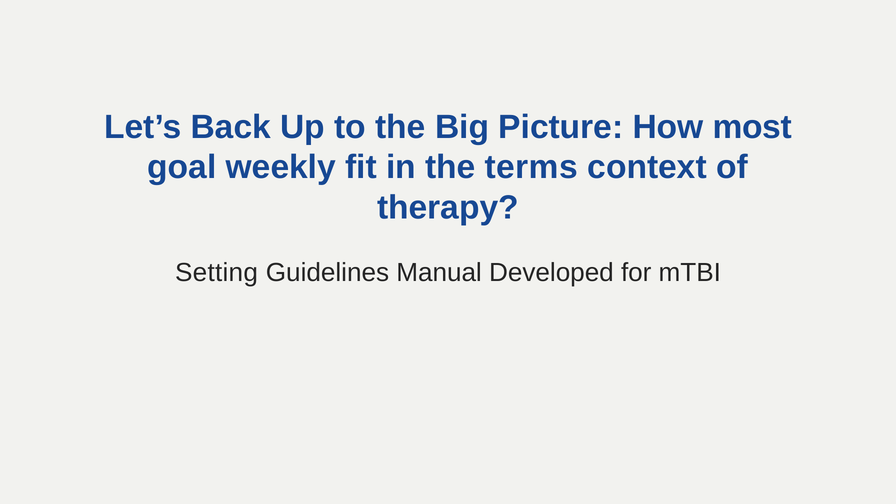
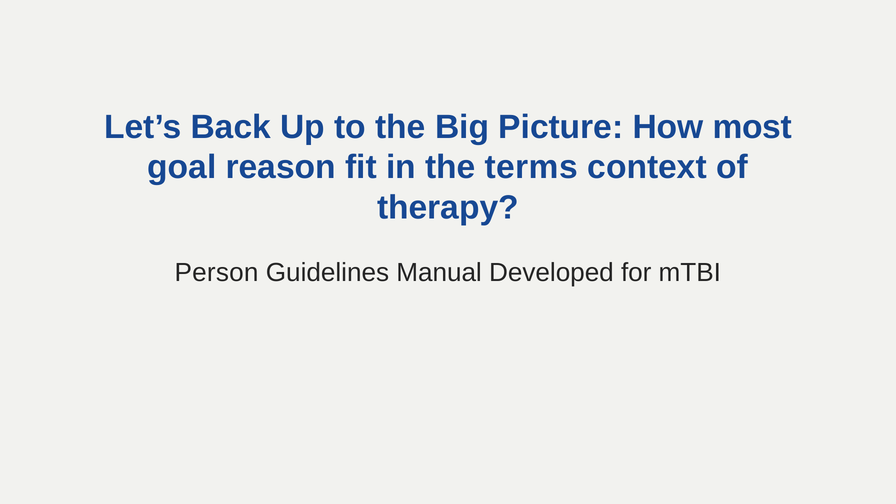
weekly: weekly -> reason
Setting: Setting -> Person
